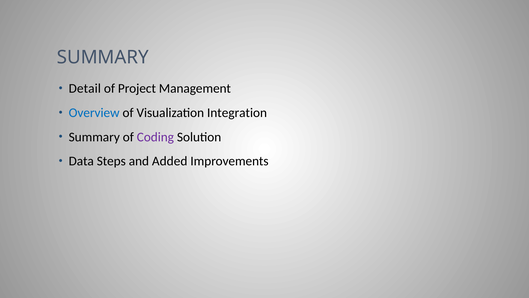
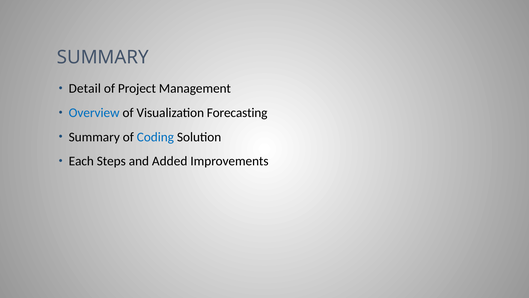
Integration: Integration -> Forecasting
Coding colour: purple -> blue
Data: Data -> Each
